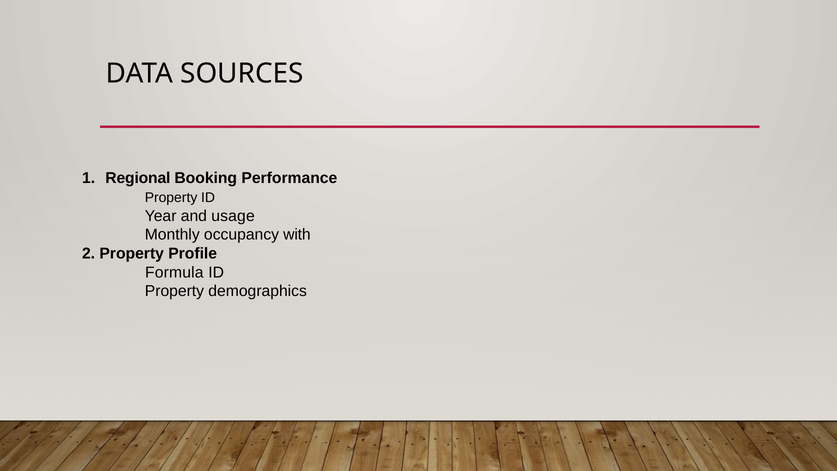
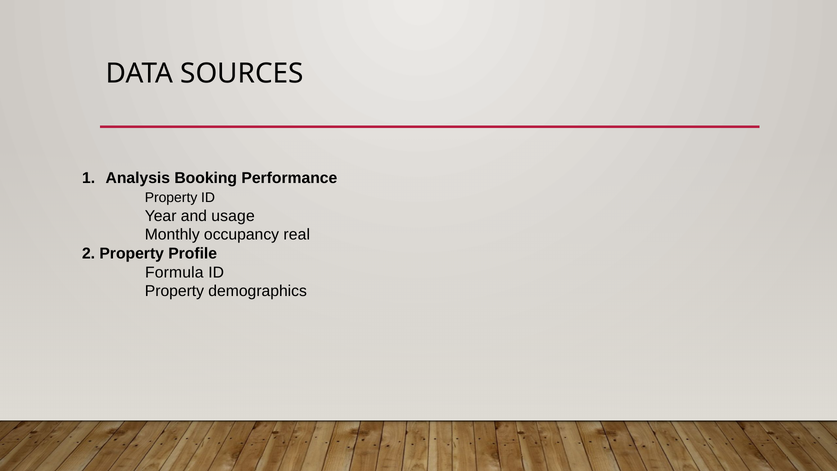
Regional: Regional -> Analysis
with: with -> real
